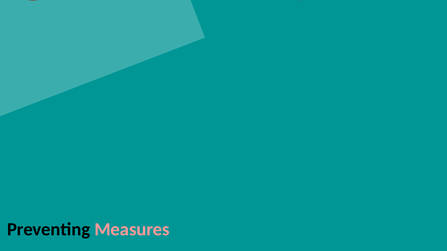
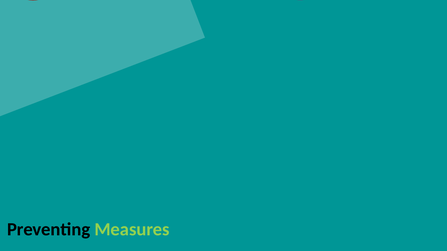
Measures colour: pink -> light green
